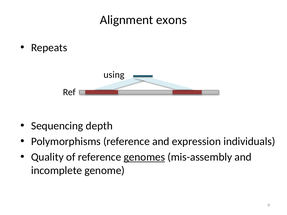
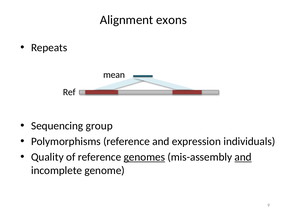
using: using -> mean
depth: depth -> group
and at (243, 157) underline: none -> present
